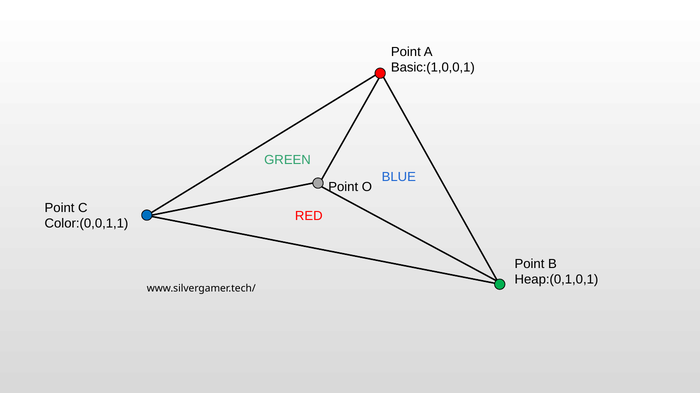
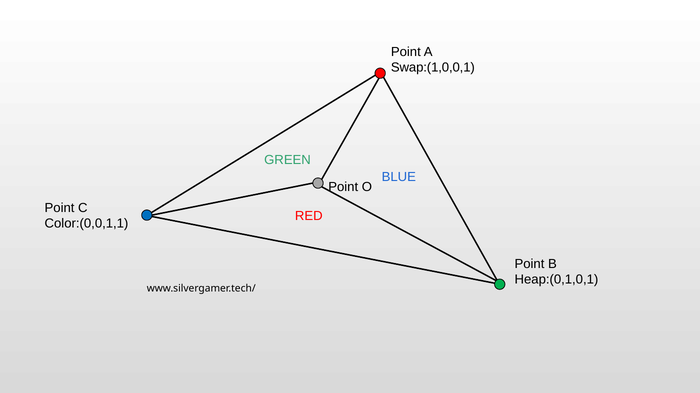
Basic:(1,0,0,1: Basic:(1,0,0,1 -> Swap:(1,0,0,1
